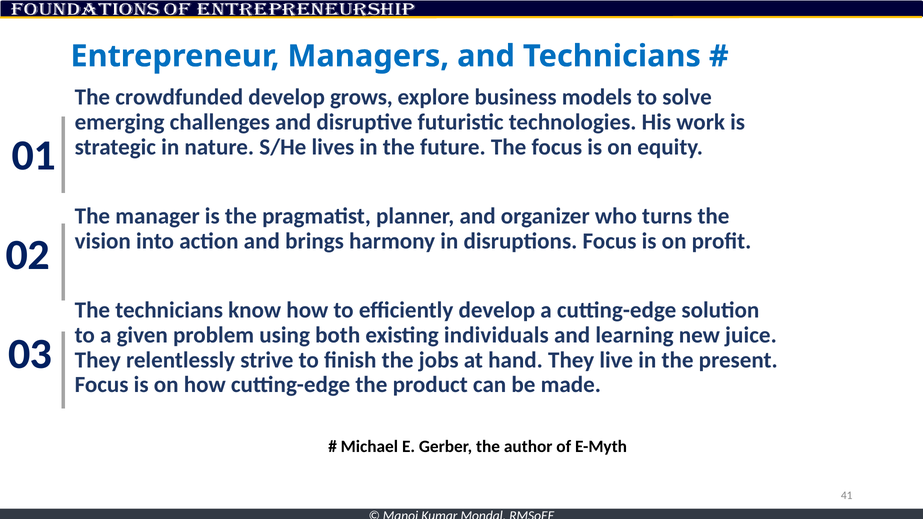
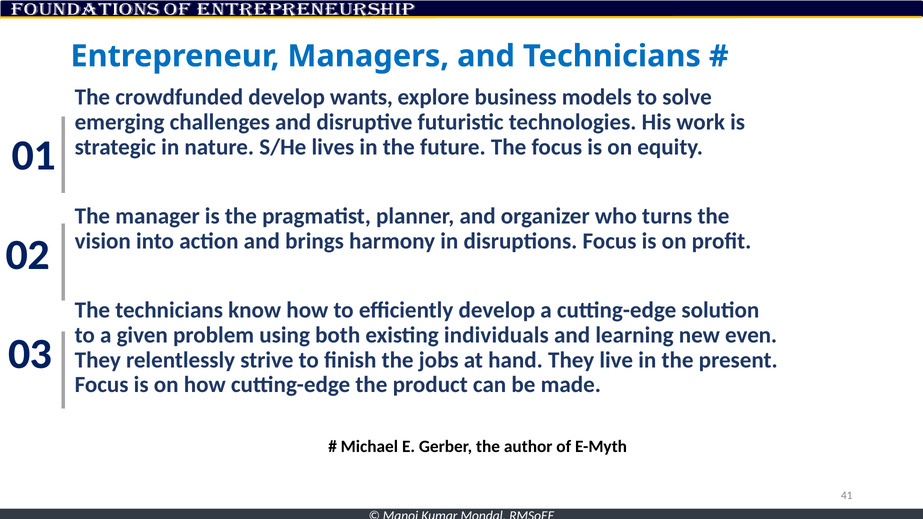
grows: grows -> wants
juice: juice -> even
